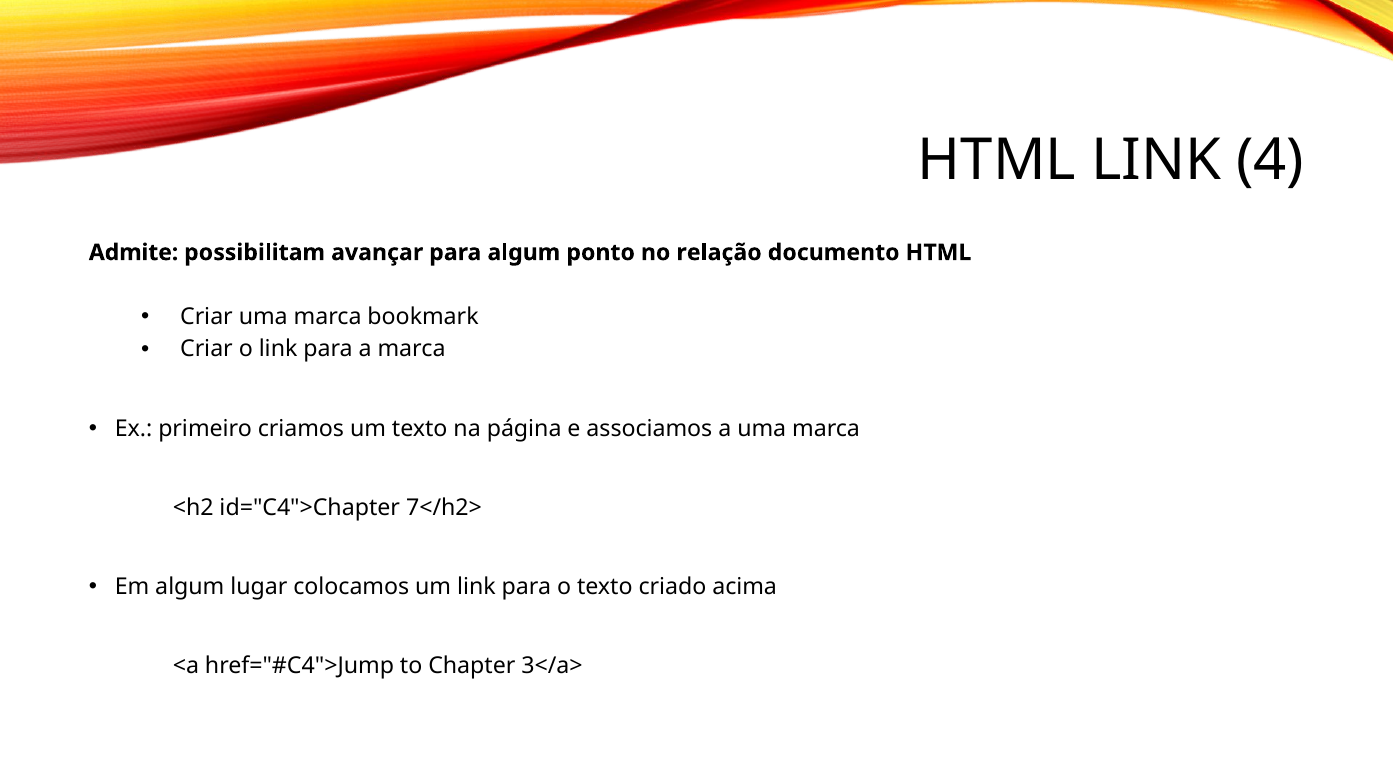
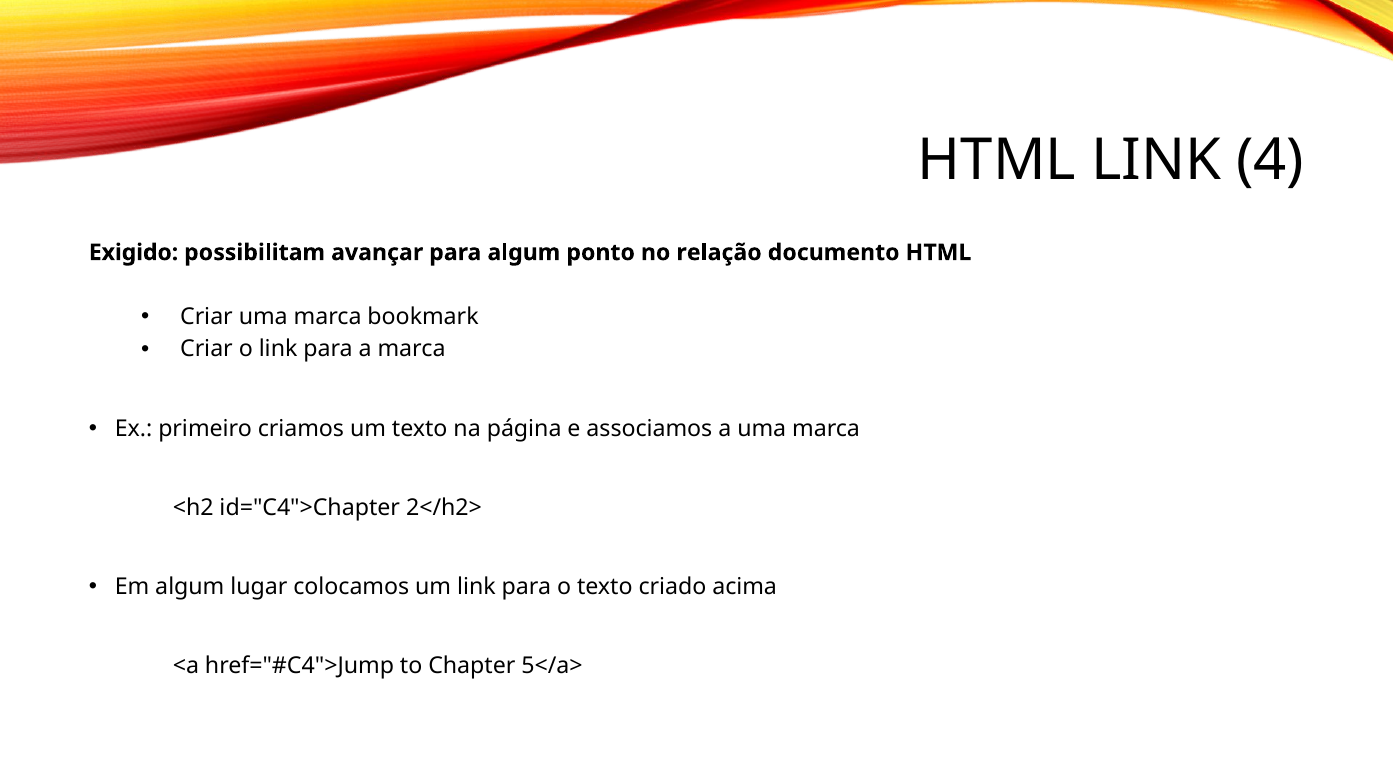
Admite: Admite -> Exigido
7</h2>: 7</h2> -> 2</h2>
3</a>: 3</a> -> 5</a>
